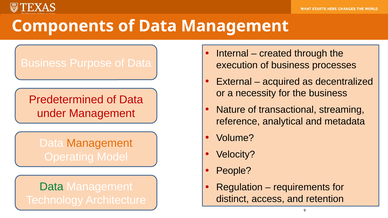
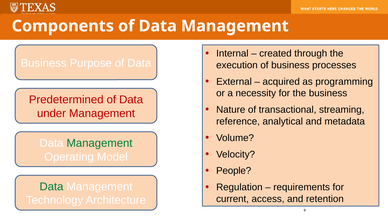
decentralized: decentralized -> programming
Management at (99, 143) colour: orange -> green
distinct: distinct -> current
